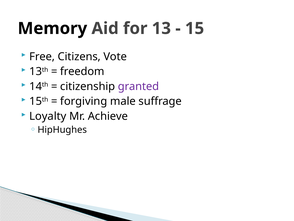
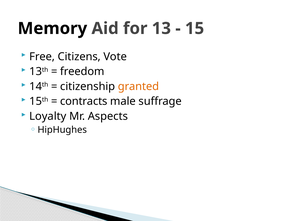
granted colour: purple -> orange
forgiving: forgiving -> contracts
Achieve: Achieve -> Aspects
